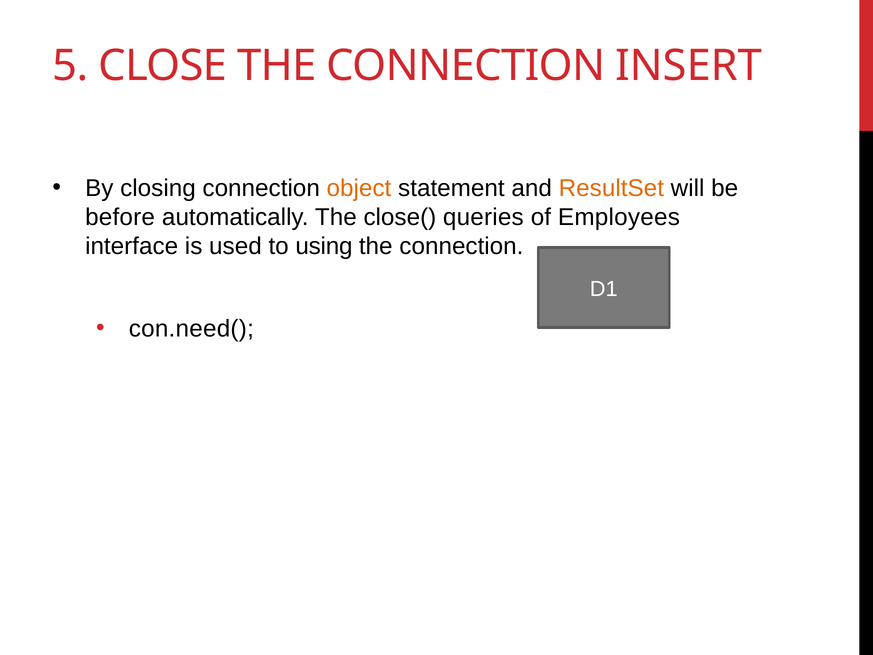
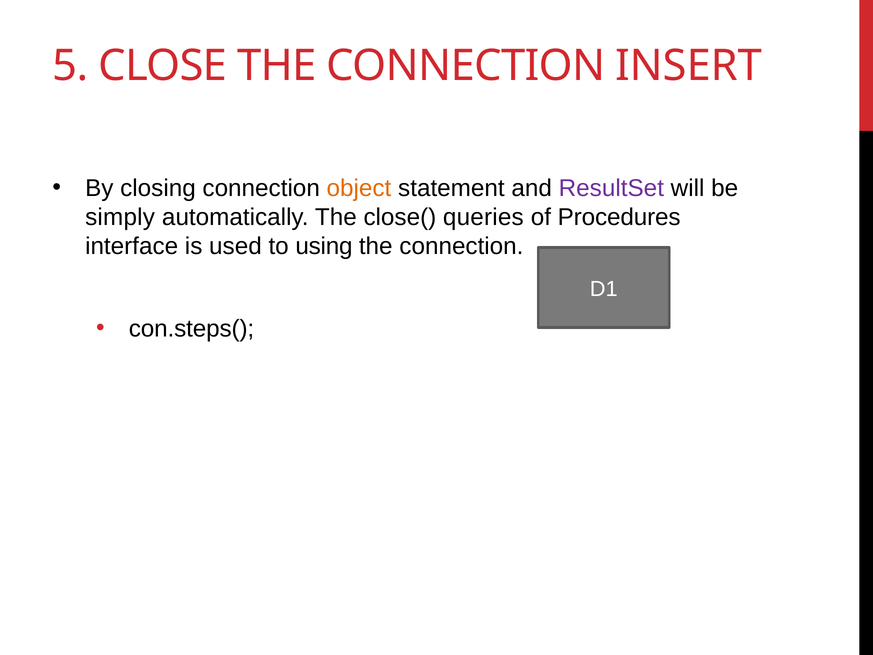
ResultSet colour: orange -> purple
before: before -> simply
Employees: Employees -> Procedures
con.need(: con.need( -> con.steps(
